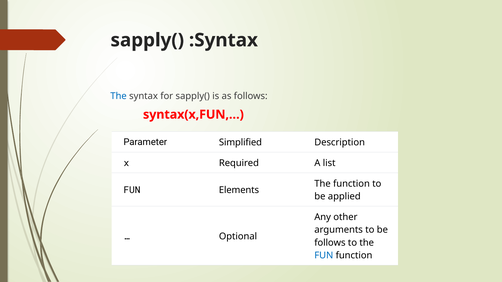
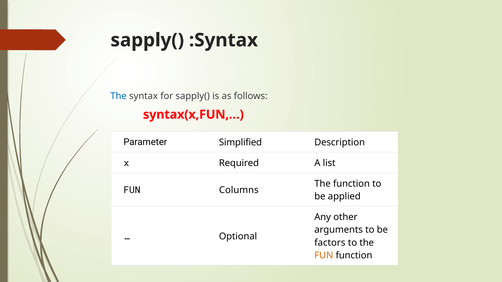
Elements: Elements -> Columns
follows at (330, 243): follows -> factors
FUN at (324, 256) colour: blue -> orange
